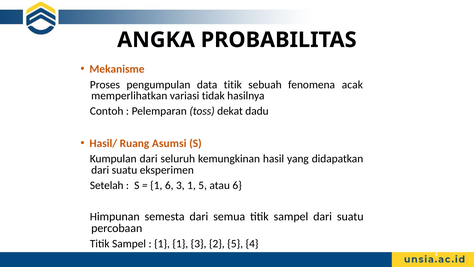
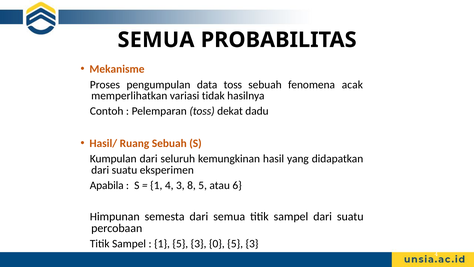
ANGKA at (156, 40): ANGKA -> SEMUA
data titik: titik -> toss
Ruang Asumsi: Asumsi -> Sebuah
Setelah: Setelah -> Apabila
1 6: 6 -> 4
3 1: 1 -> 8
1 1: 1 -> 5
2: 2 -> 0
4 at (252, 244): 4 -> 3
